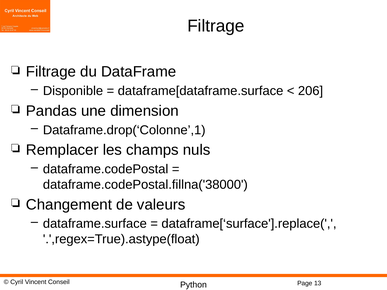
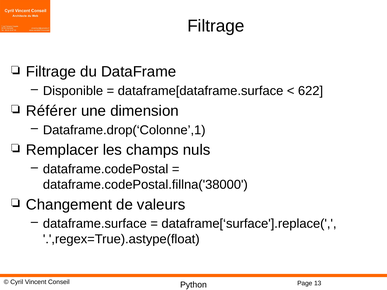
206: 206 -> 622
Pandas: Pandas -> Référer
